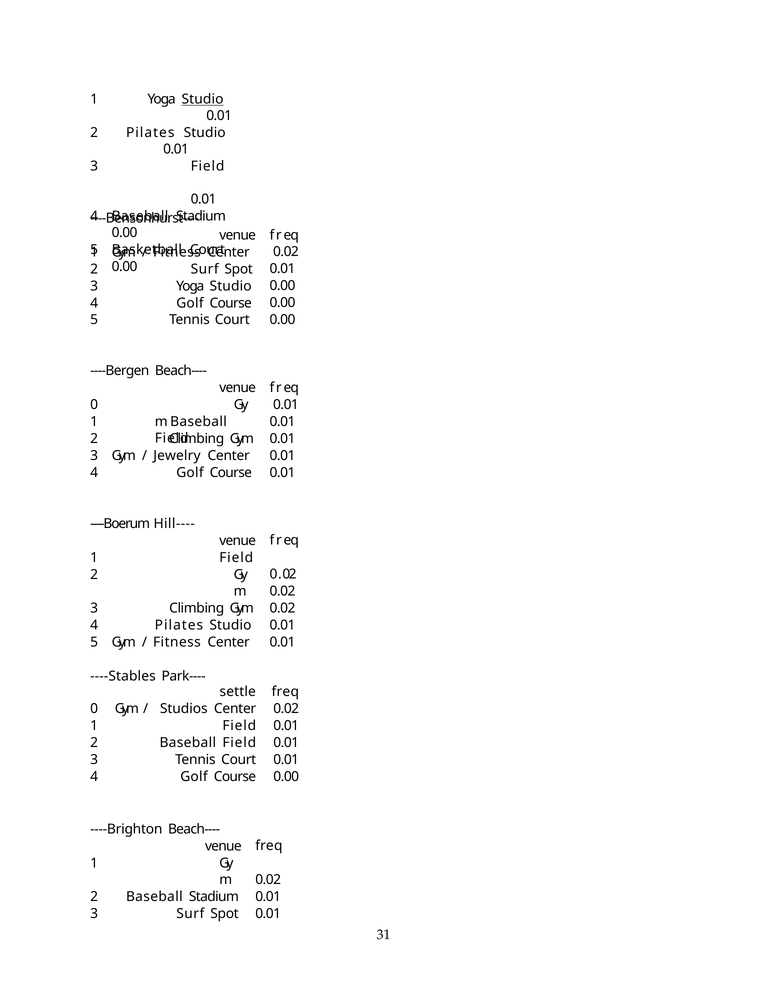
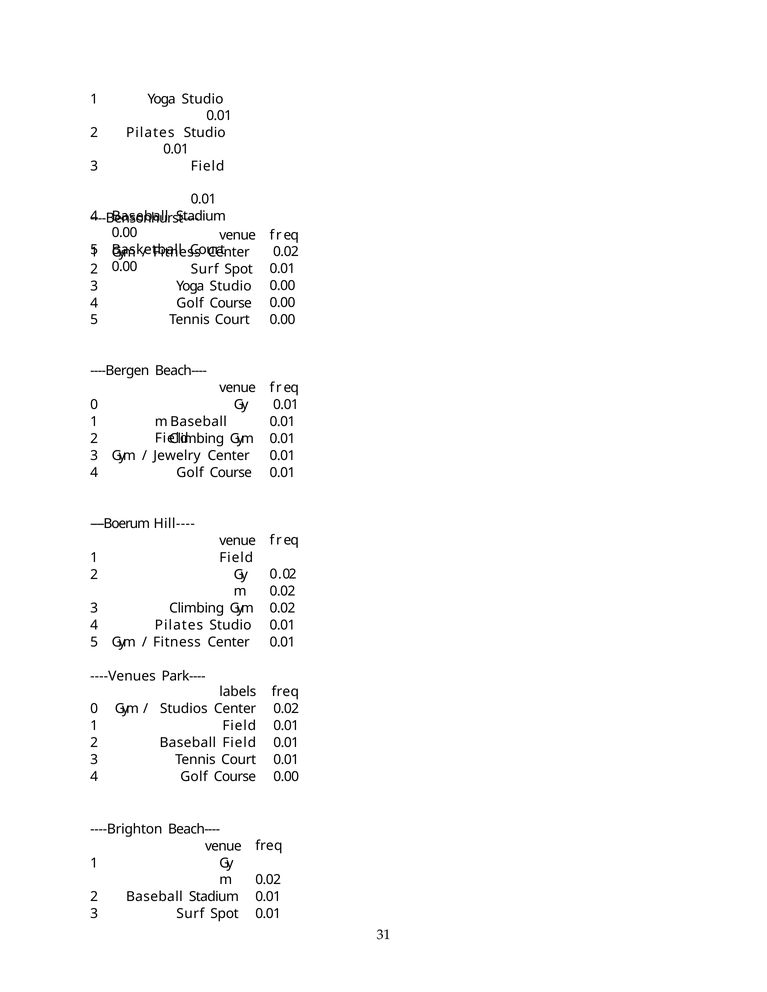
Studio at (203, 99) underline: present -> none
----Stables: ----Stables -> ----Venues
settle: settle -> labels
